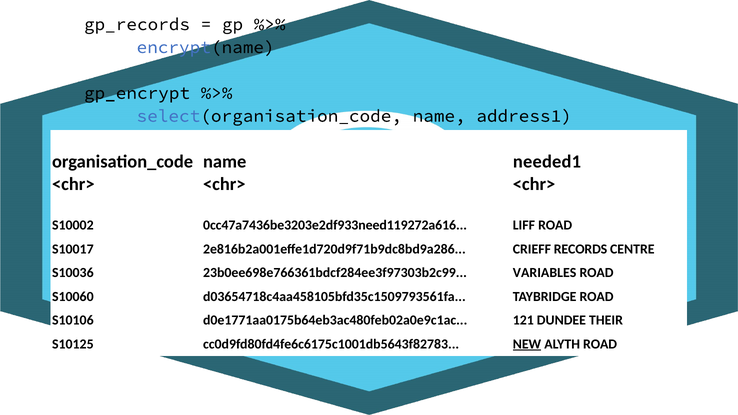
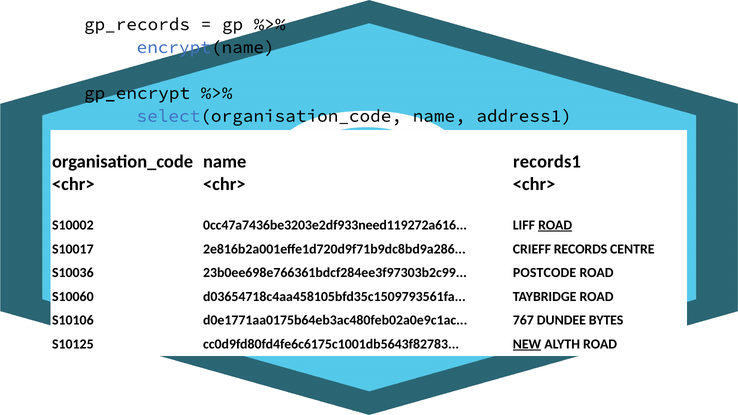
needed1: needed1 -> records1
ROAD at (555, 225) underline: none -> present
VARIABLES: VARIABLES -> POSTCODE
121: 121 -> 767
THEIR: THEIR -> BYTES
